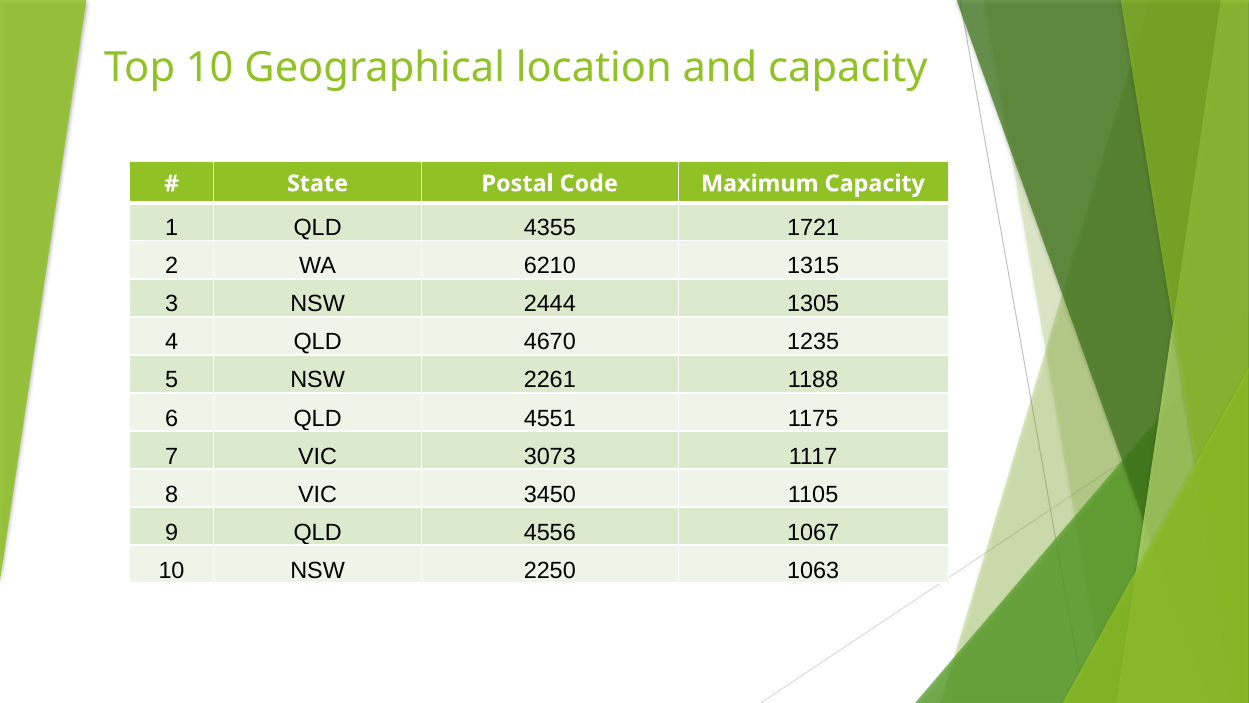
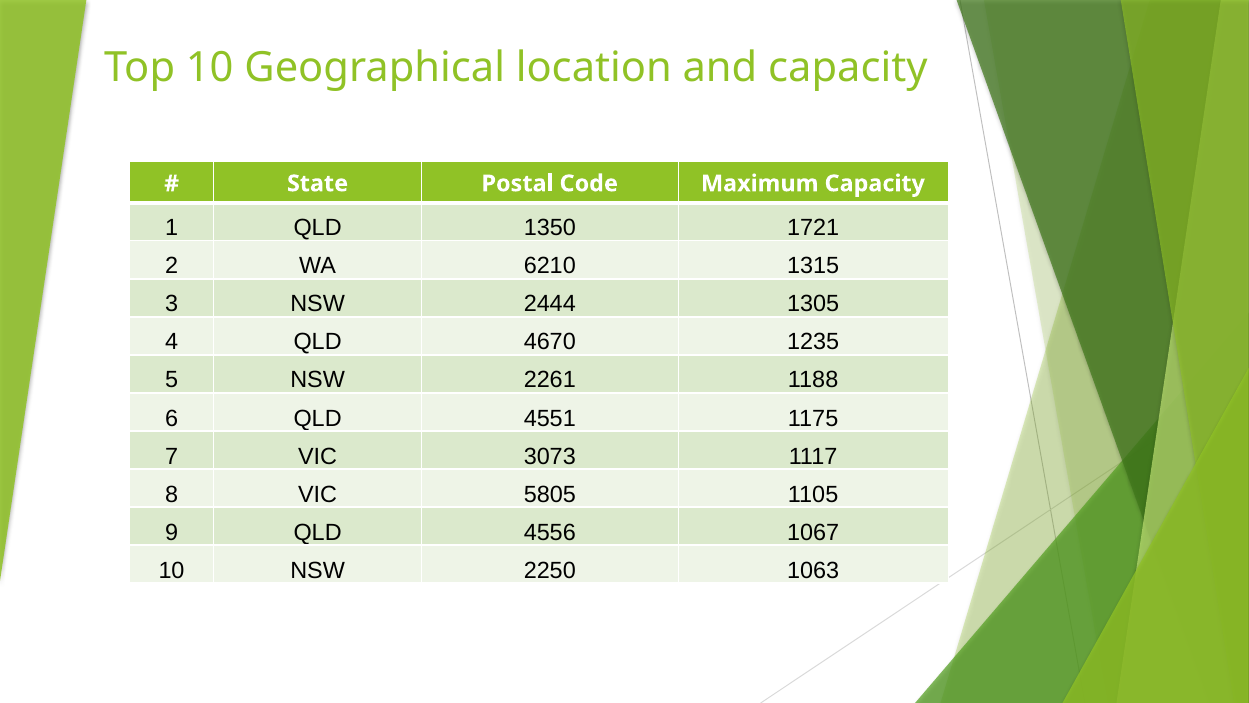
4355: 4355 -> 1350
3450: 3450 -> 5805
